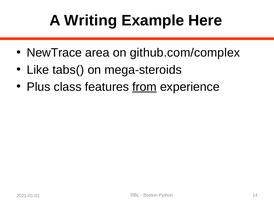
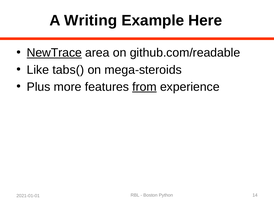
NewTrace underline: none -> present
github.com/complex: github.com/complex -> github.com/readable
class: class -> more
